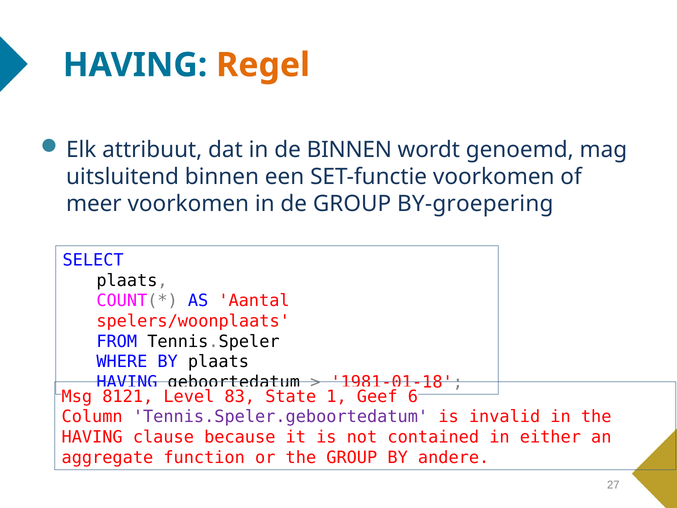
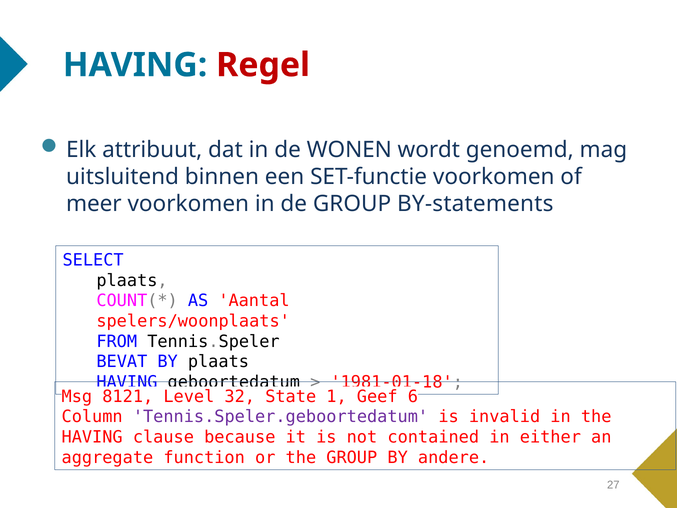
Regel colour: orange -> red
de BINNEN: BINNEN -> WONEN
BY-groepering: BY-groepering -> BY-statements
WHERE: WHERE -> BEVAT
83: 83 -> 32
